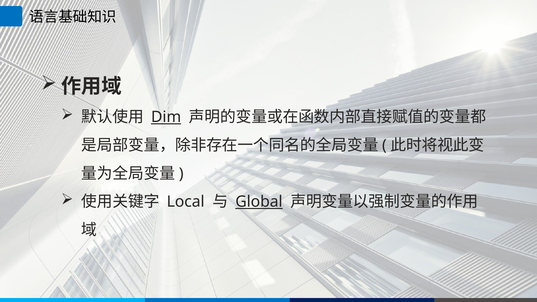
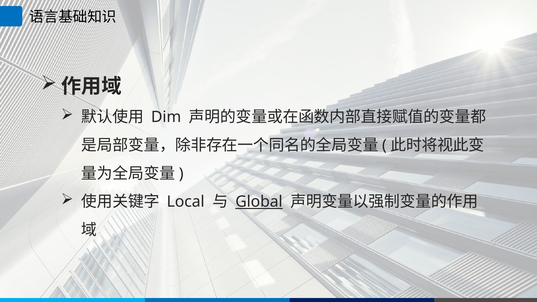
Dim underline: present -> none
